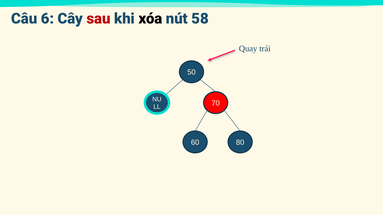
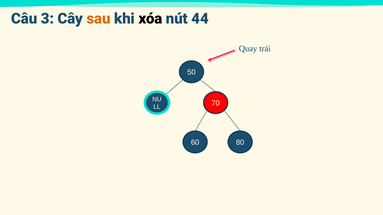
6: 6 -> 3
sau colour: red -> orange
58: 58 -> 44
